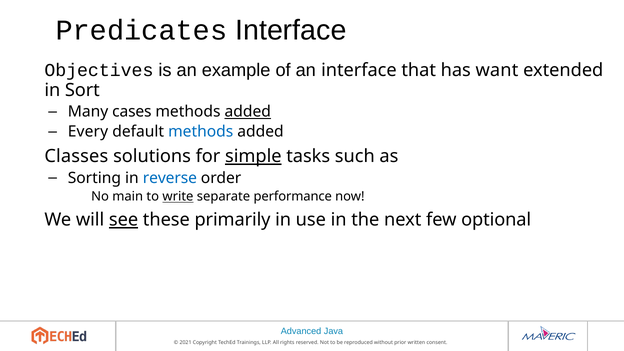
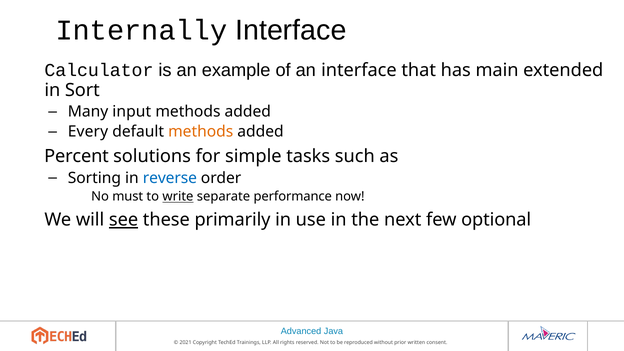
Predicates: Predicates -> Internally
Objectives: Objectives -> Calculator
want: want -> main
cases: cases -> input
added at (248, 112) underline: present -> none
methods at (201, 132) colour: blue -> orange
Classes: Classes -> Percent
simple underline: present -> none
main: main -> must
